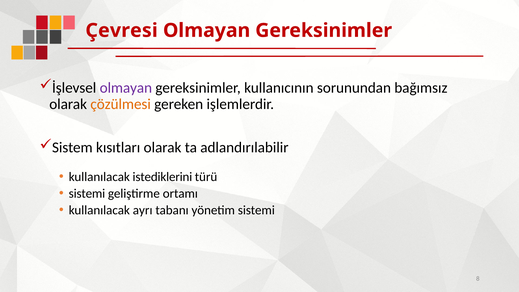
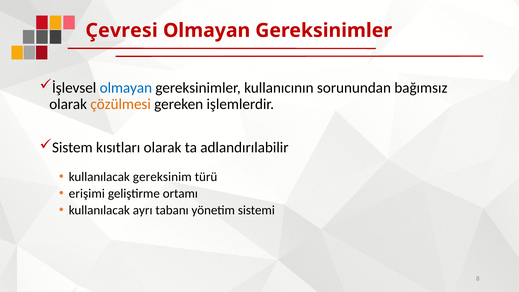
olmayan at (126, 88) colour: purple -> blue
istediklerini: istediklerini -> gereksinim
sistemi at (87, 193): sistemi -> erişimi
